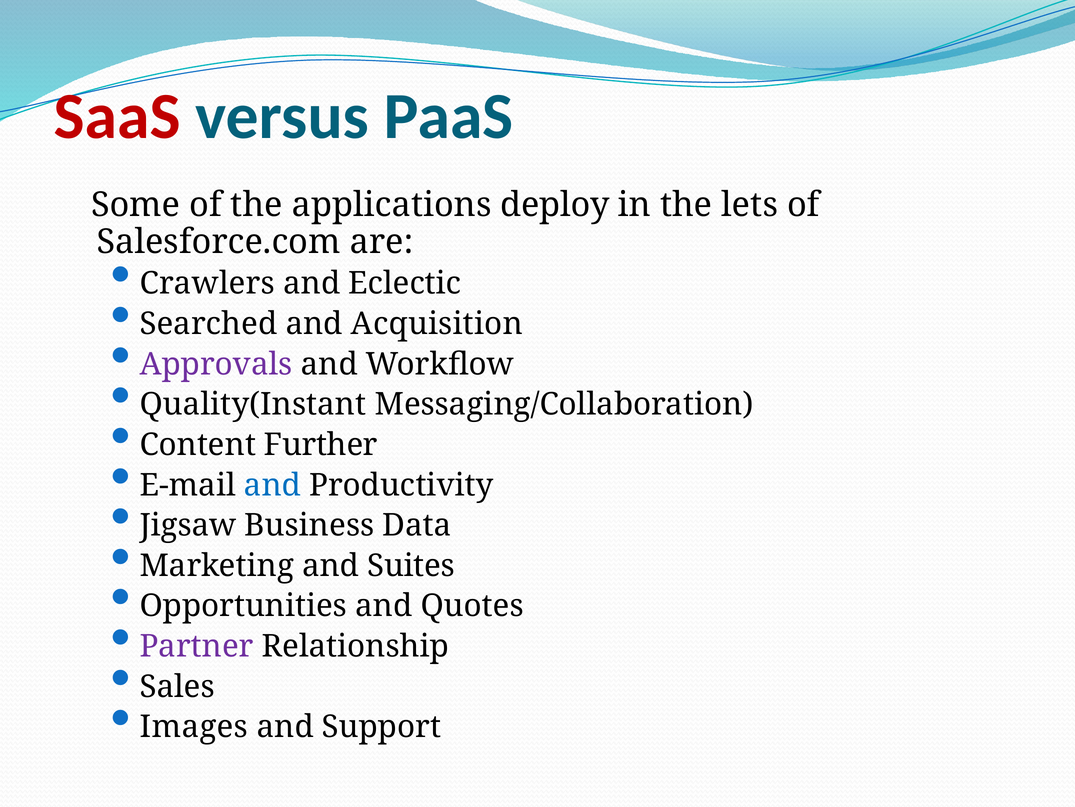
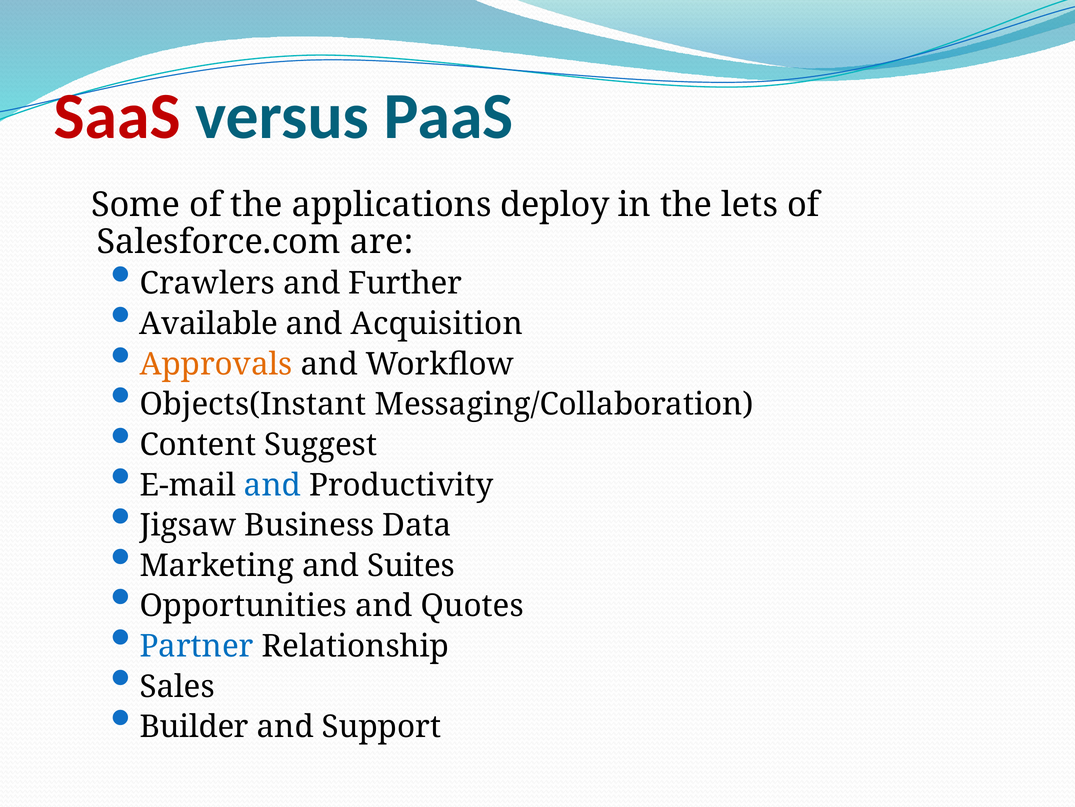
Eclectic: Eclectic -> Further
Searched: Searched -> Available
Approvals colour: purple -> orange
Quality(Instant: Quality(Instant -> Objects(Instant
Further: Further -> Suggest
Partner colour: purple -> blue
Images: Images -> Builder
